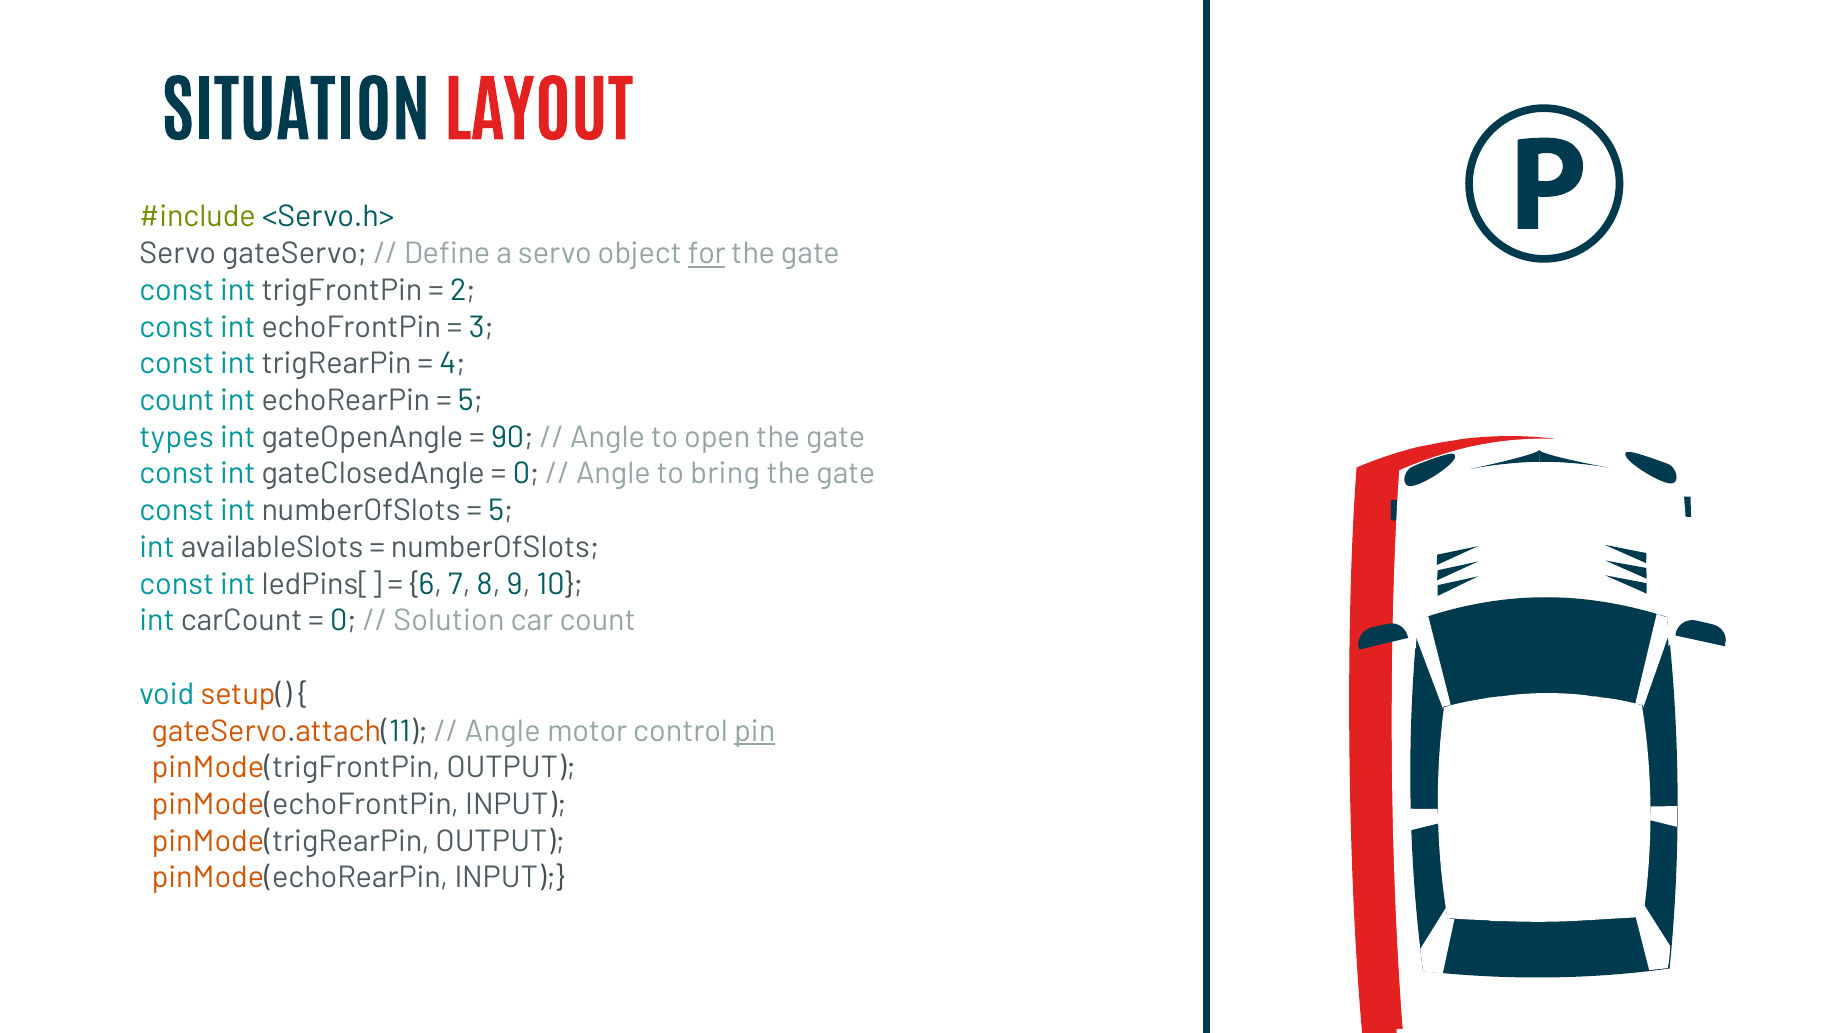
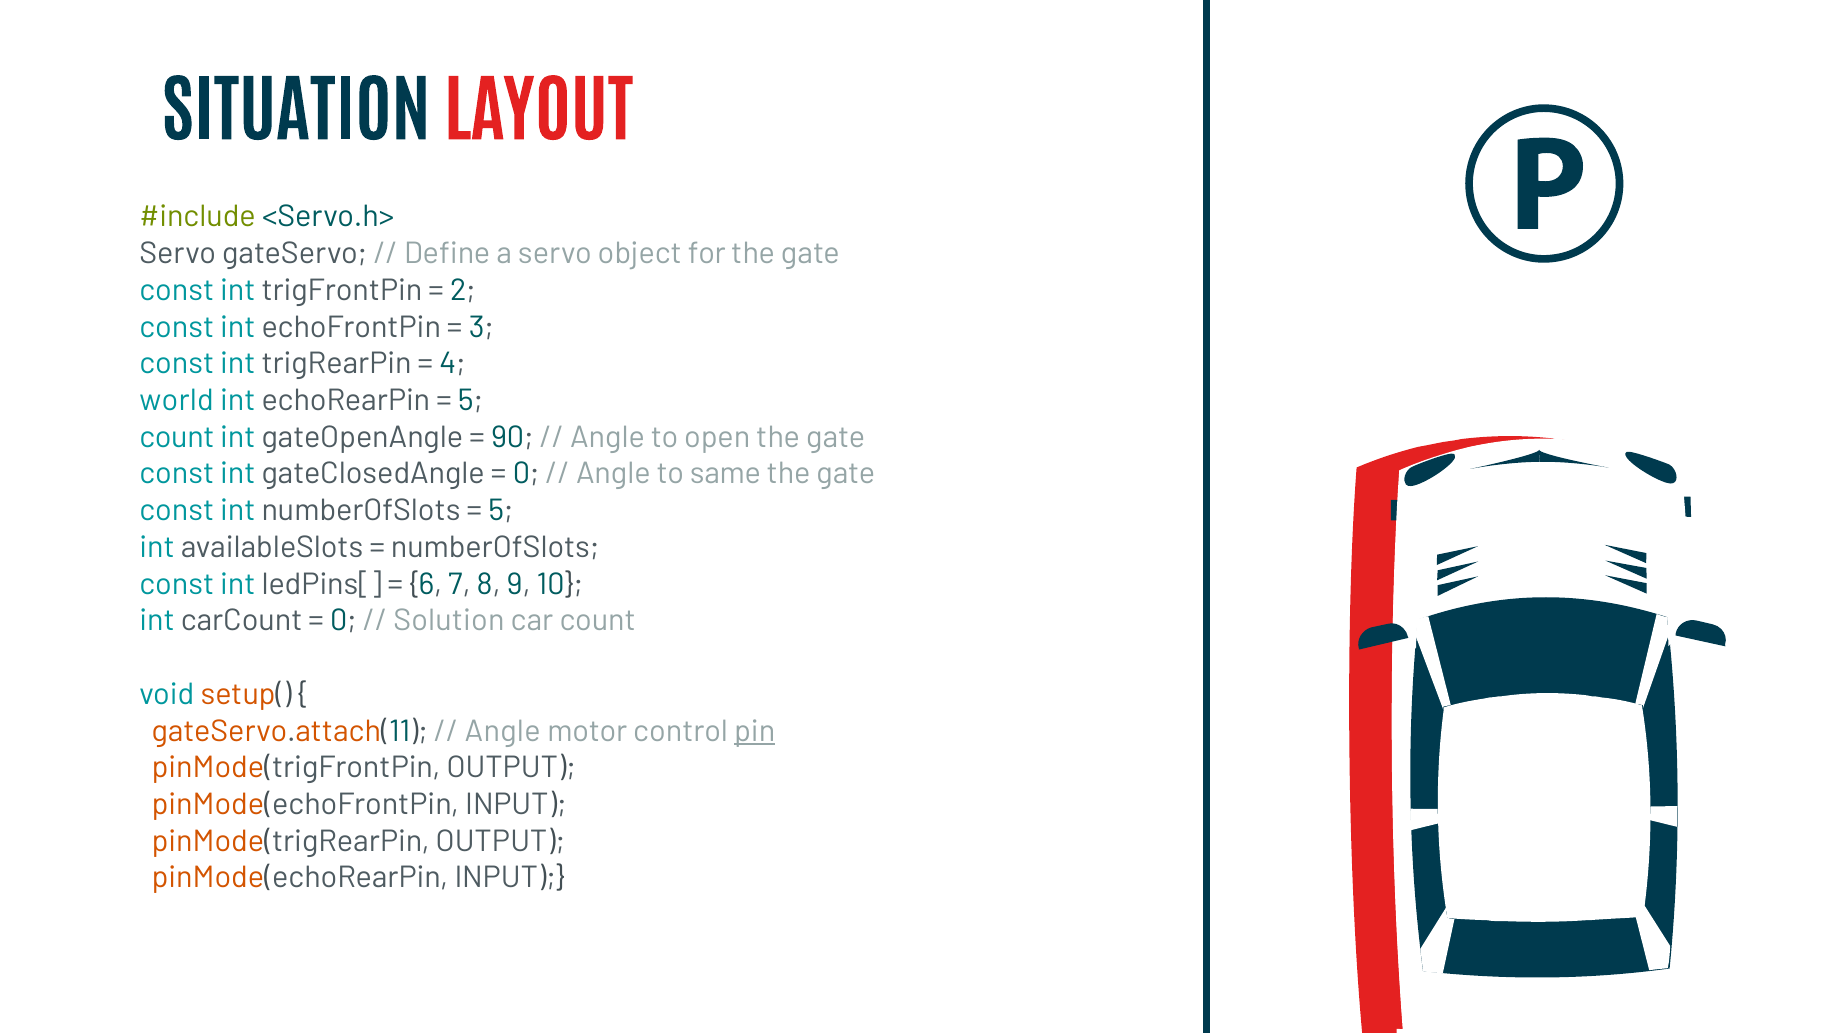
for underline: present -> none
count at (177, 400): count -> world
types at (177, 437): types -> count
bring: bring -> same
